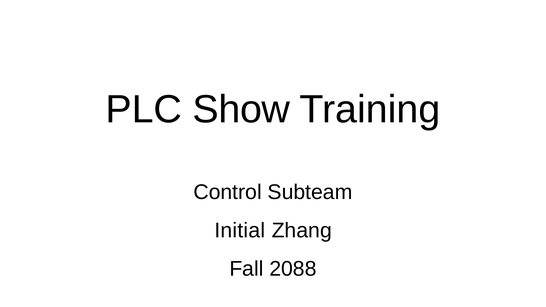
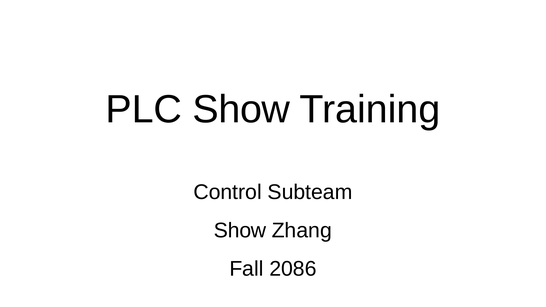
Initial at (240, 231): Initial -> Show
2088: 2088 -> 2086
